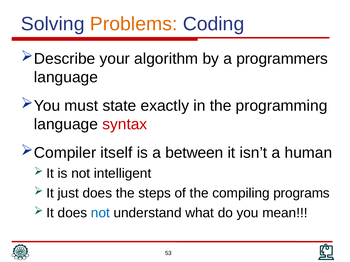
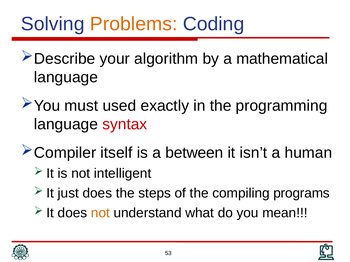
programmers: programmers -> mathematical
state: state -> used
not at (100, 213) colour: blue -> orange
